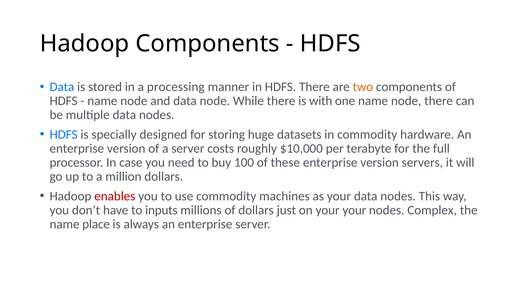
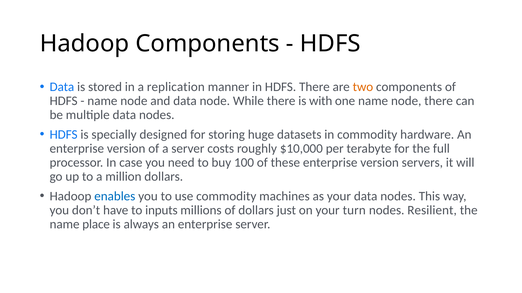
processing: processing -> replication
enables colour: red -> blue
your your: your -> turn
Complex: Complex -> Resilient
